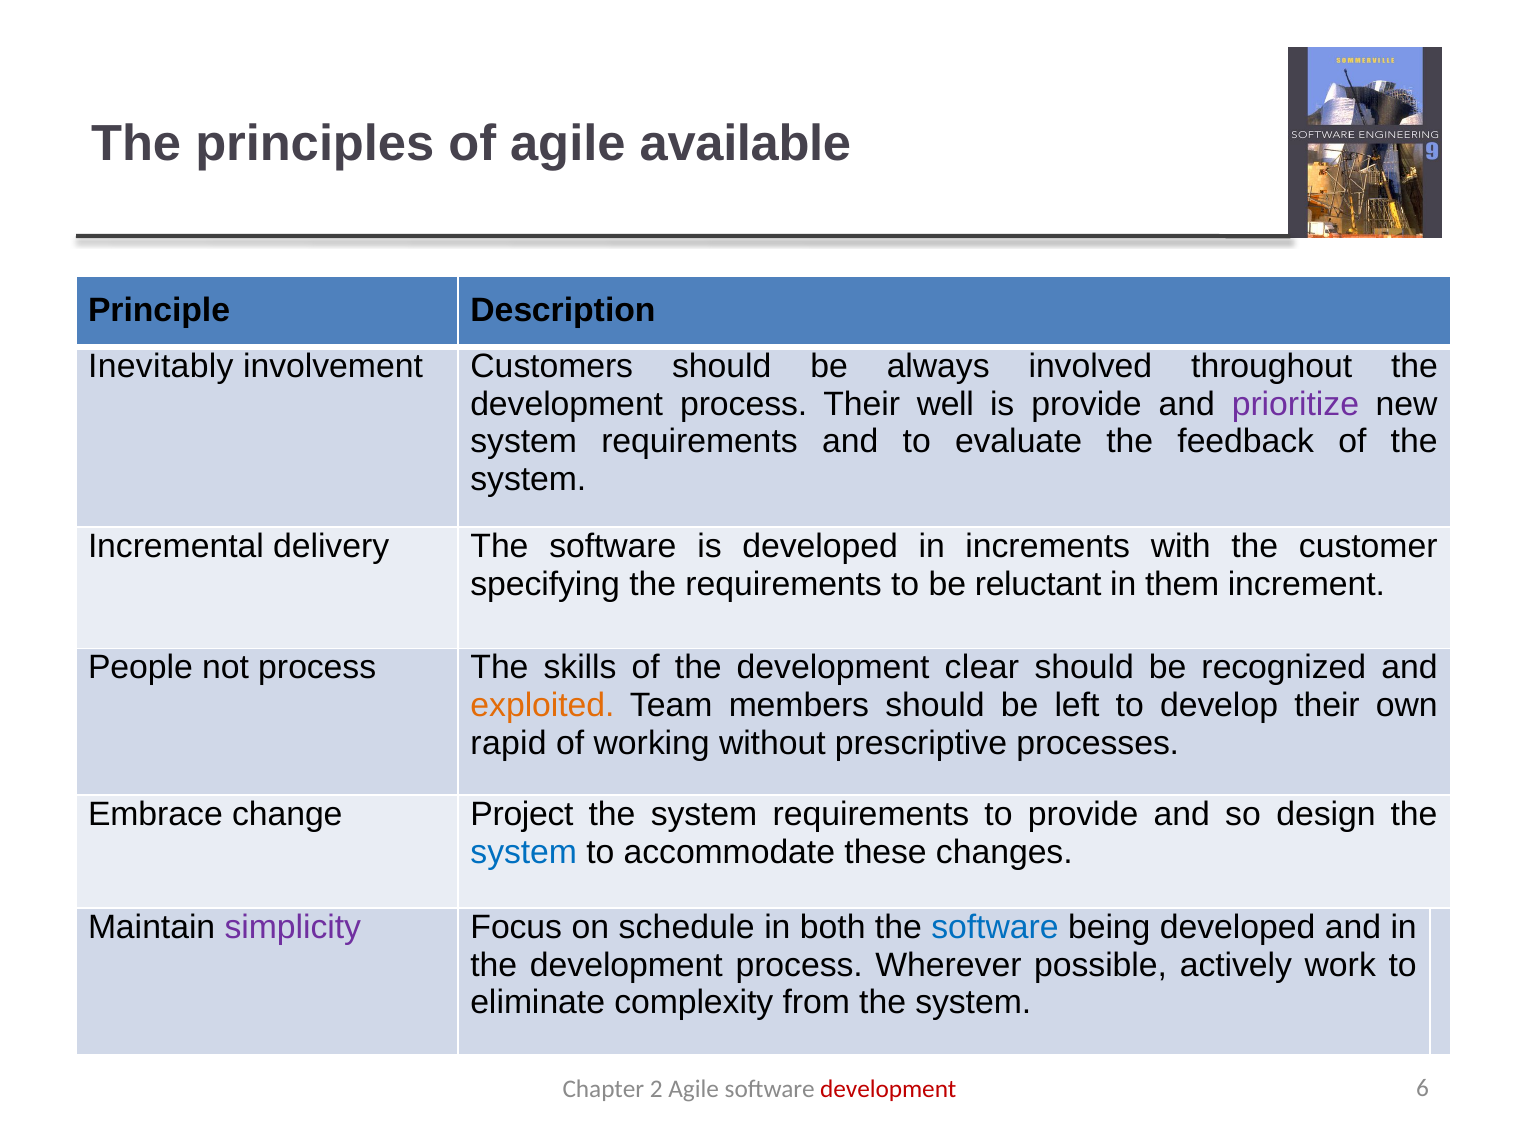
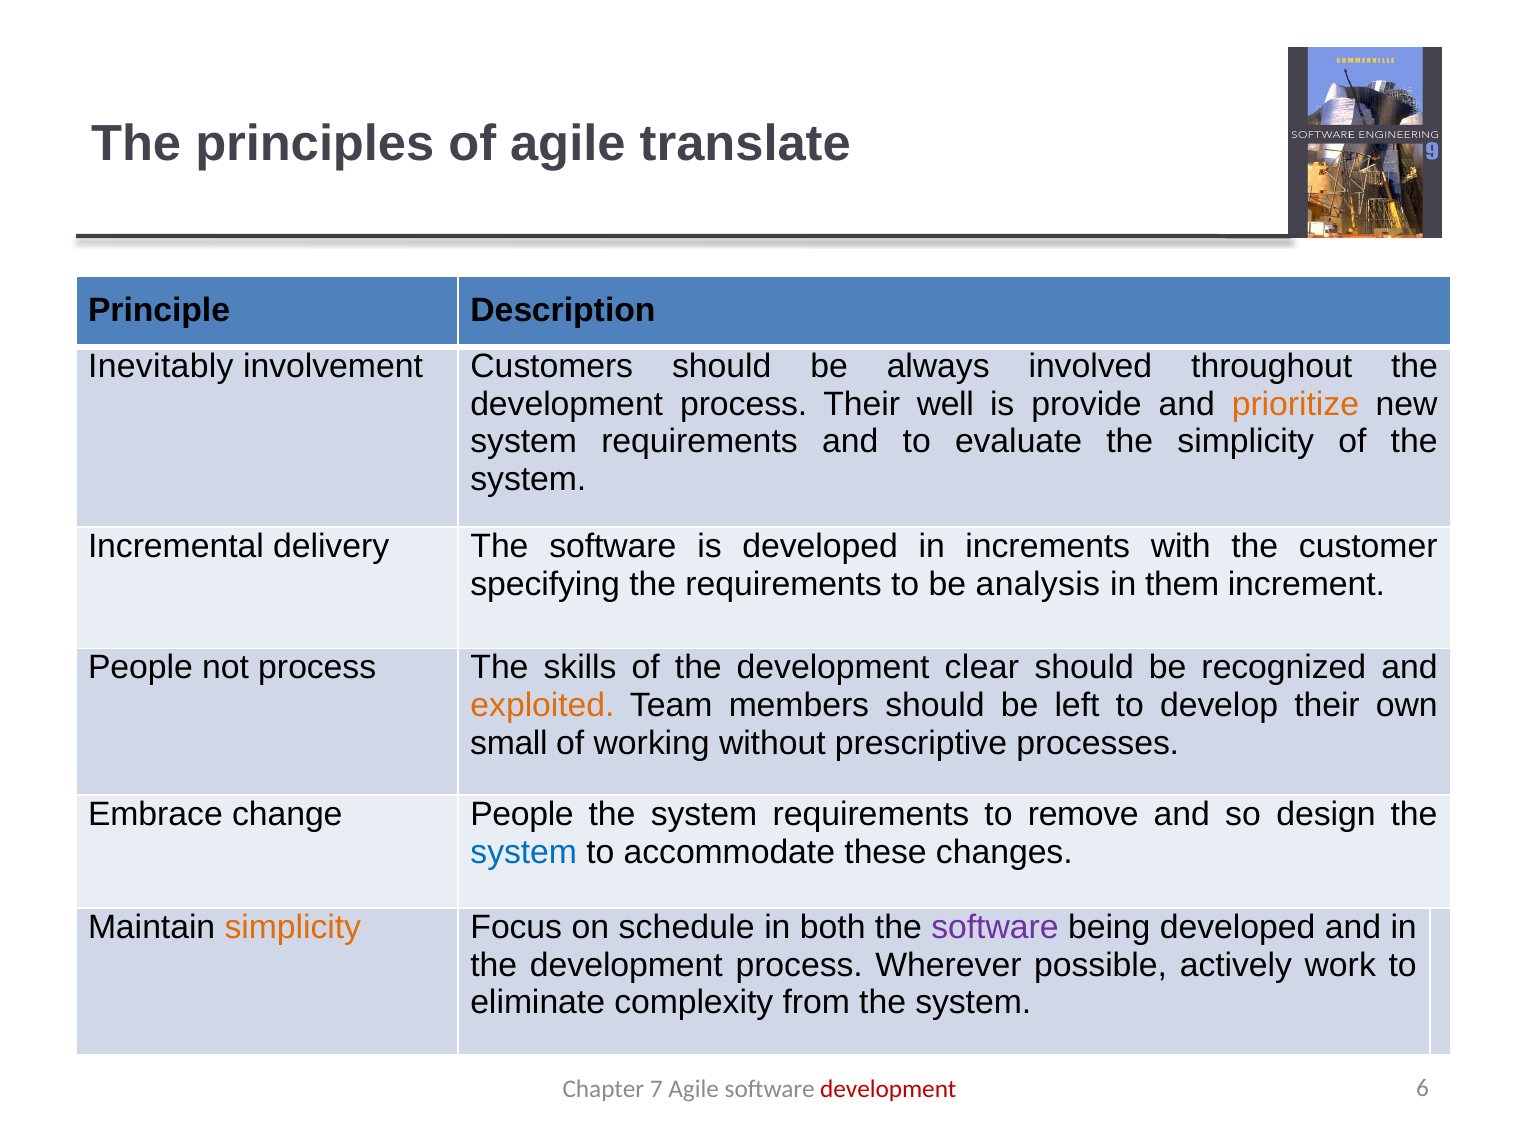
available: available -> translate
prioritize colour: purple -> orange
the feedback: feedback -> simplicity
reluctant: reluctant -> analysis
rapid: rapid -> small
change Project: Project -> People
to provide: provide -> remove
simplicity at (293, 927) colour: purple -> orange
software at (995, 927) colour: blue -> purple
2: 2 -> 7
